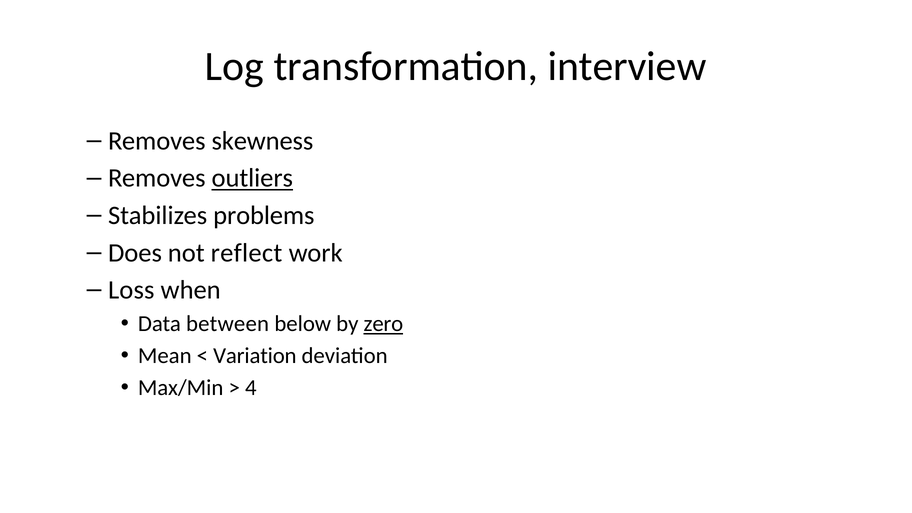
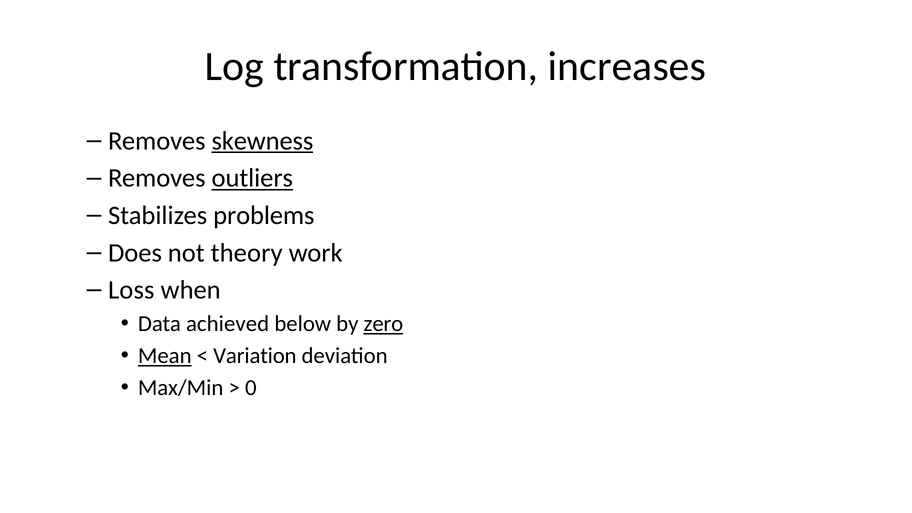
interview: interview -> increases
skewness underline: none -> present
reflect: reflect -> theory
between: between -> achieved
Mean underline: none -> present
4: 4 -> 0
